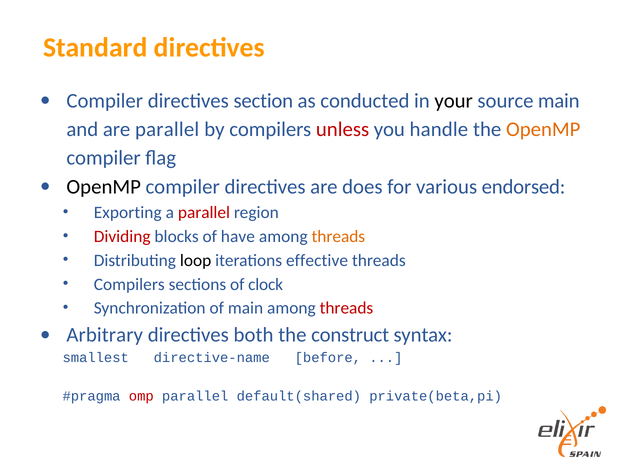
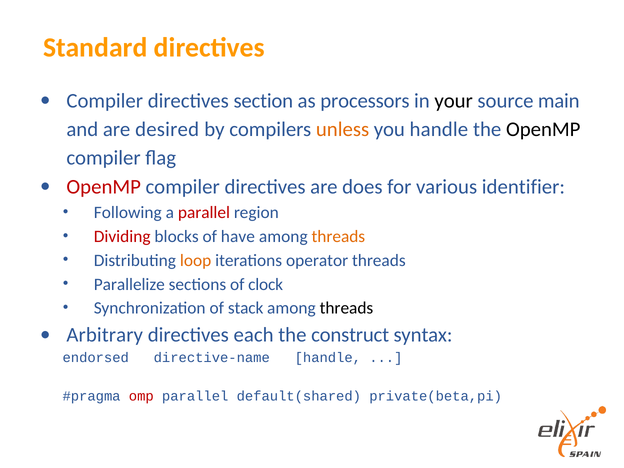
conducted: conducted -> processors
are parallel: parallel -> desired
unless colour: red -> orange
OpenMP at (543, 129) colour: orange -> black
OpenMP at (104, 187) colour: black -> red
endorsed: endorsed -> identifier
Exporting: Exporting -> Following
loop colour: black -> orange
effective: effective -> operator
Compilers at (129, 284): Compilers -> Parallelize
of main: main -> stack
threads at (346, 308) colour: red -> black
both: both -> each
smallest: smallest -> endorsed
directive-name before: before -> handle
